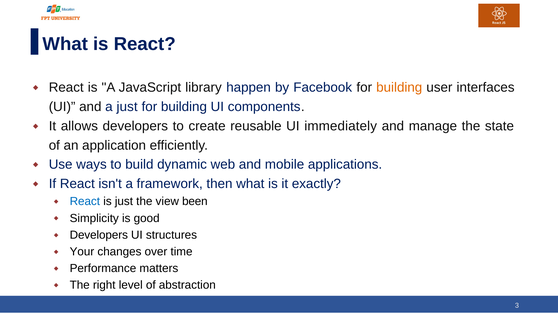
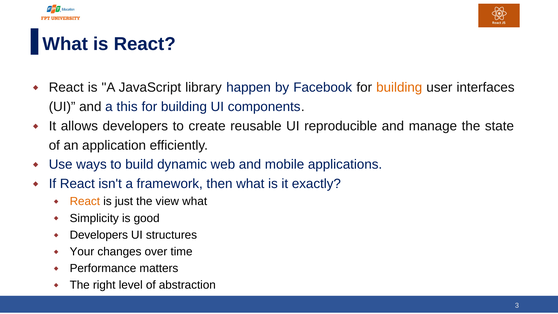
a just: just -> this
immediately: immediately -> reproducible
React at (85, 201) colour: blue -> orange
view been: been -> what
